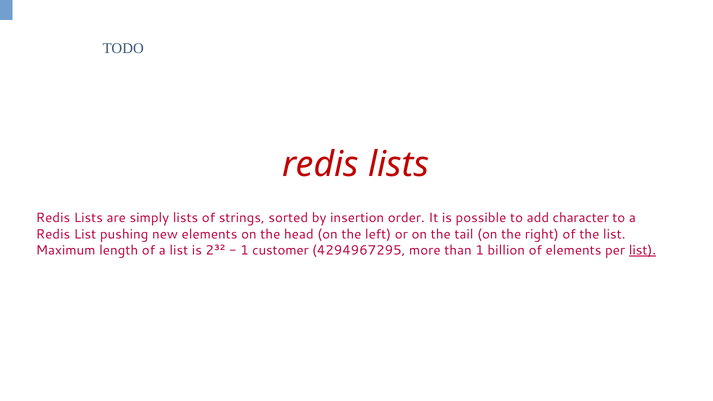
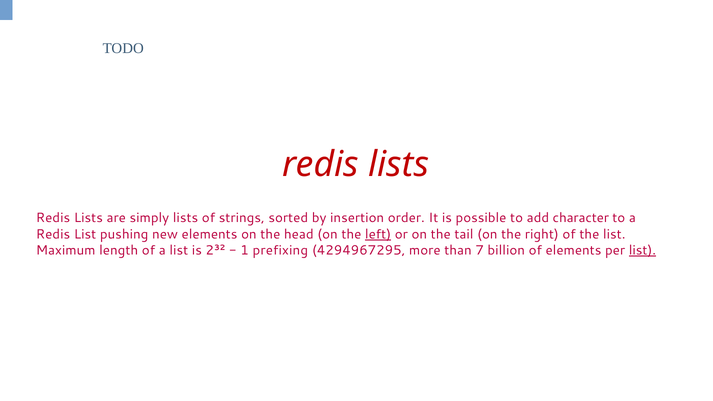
left underline: none -> present
customer: customer -> prefixing
than 1: 1 -> 7
